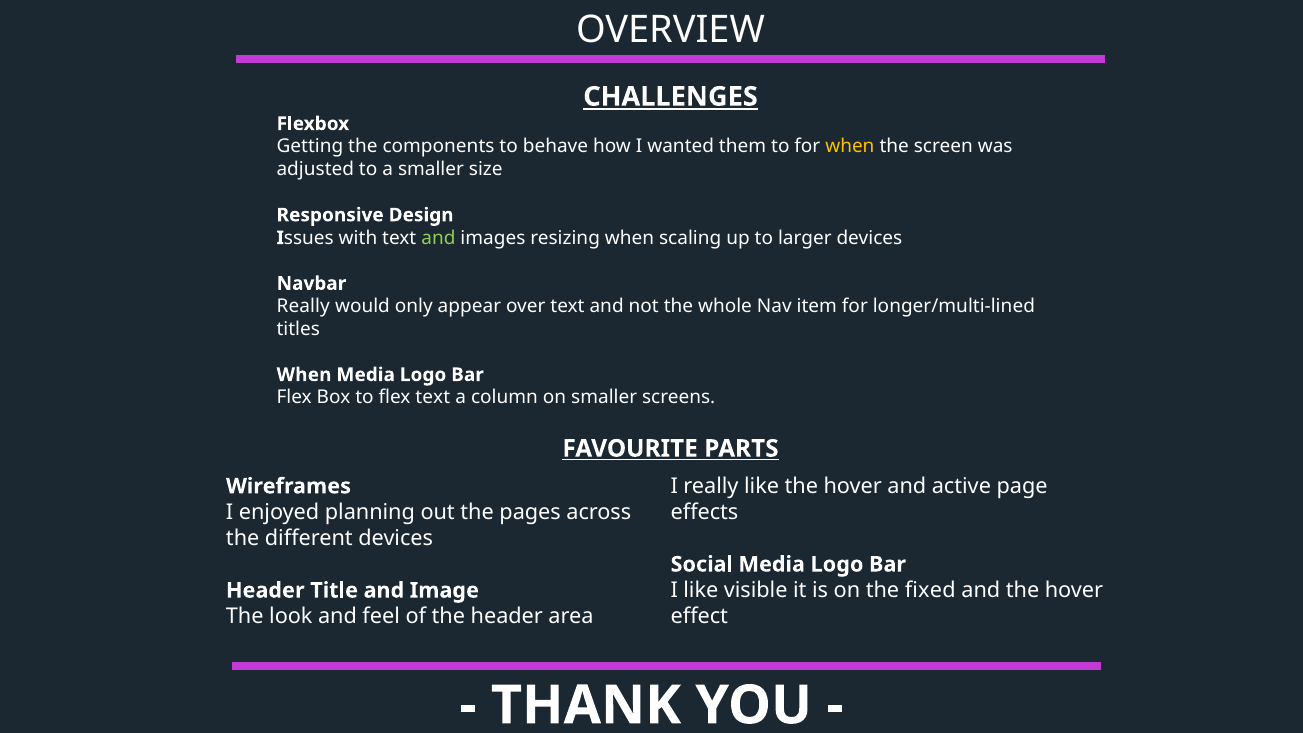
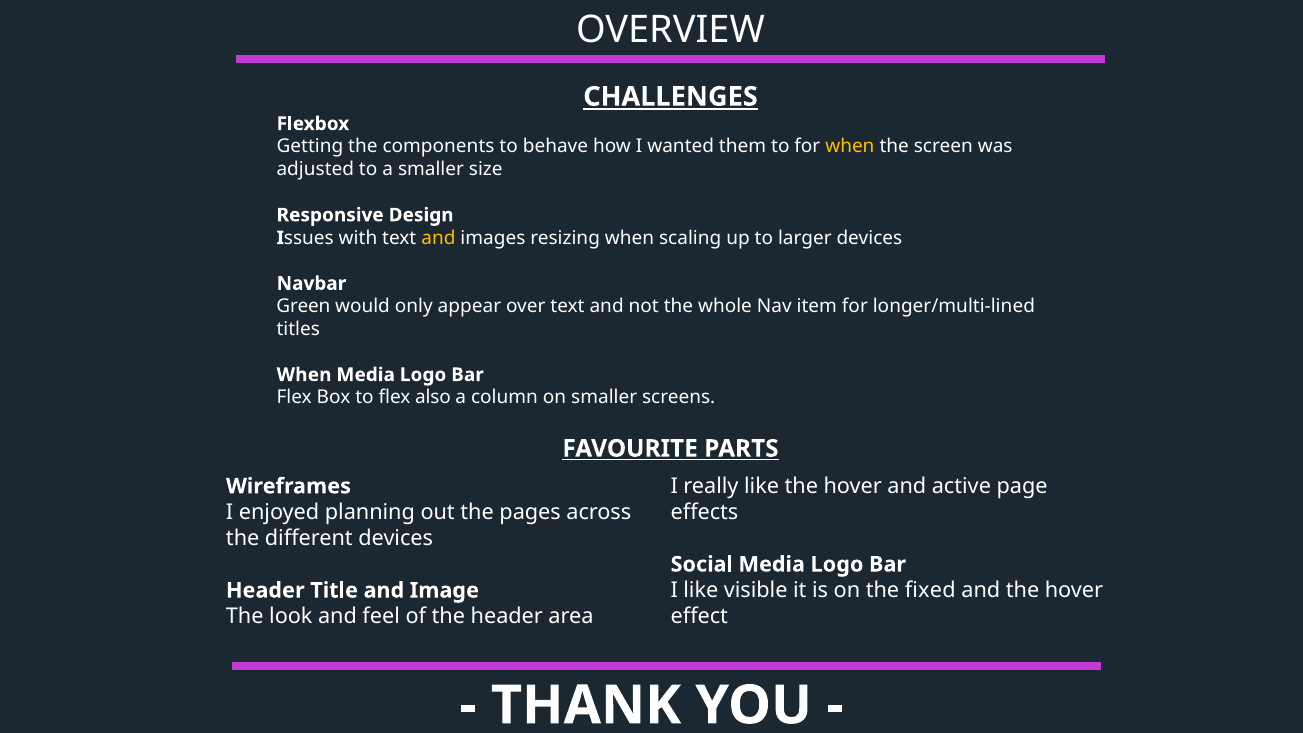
and at (438, 238) colour: light green -> yellow
Really at (303, 306): Really -> Green
flex text: text -> also
